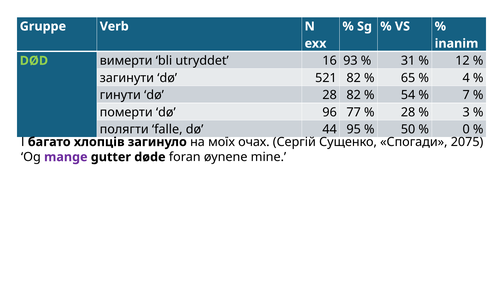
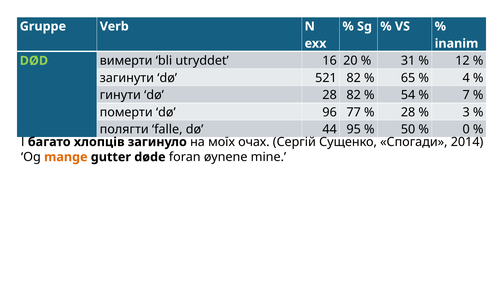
93: 93 -> 20
2075: 2075 -> 2014
mange colour: purple -> orange
